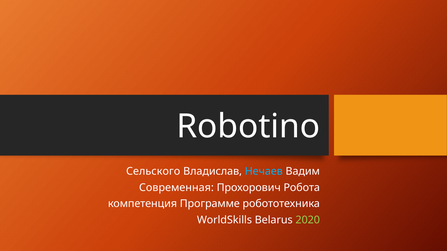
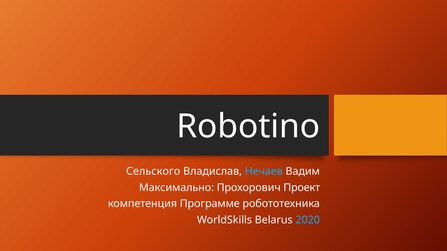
Современная: Современная -> Максимально
Робота: Робота -> Проект
2020 colour: light green -> light blue
